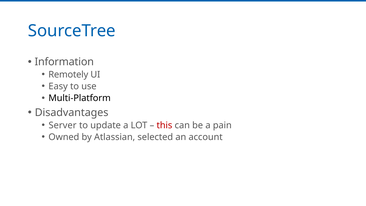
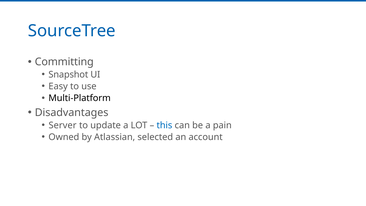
Information: Information -> Committing
Remotely: Remotely -> Snapshot
this colour: red -> blue
